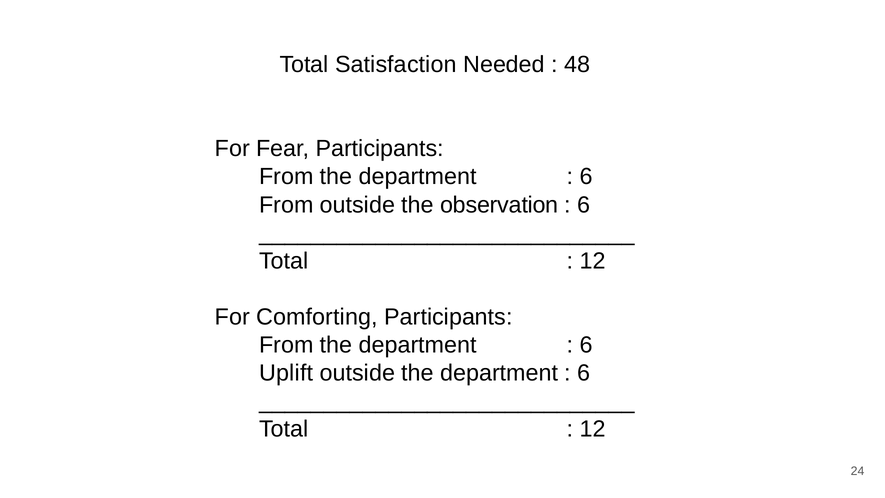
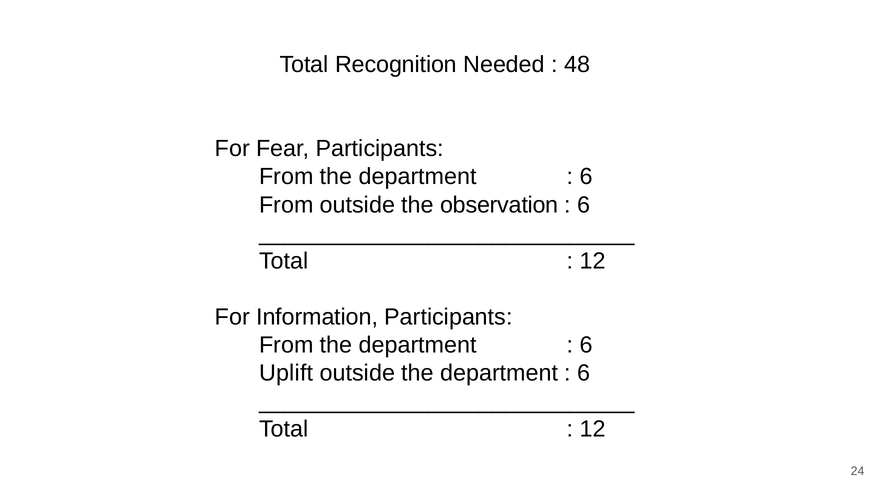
Satisfaction: Satisfaction -> Recognition
Comforting: Comforting -> Information
